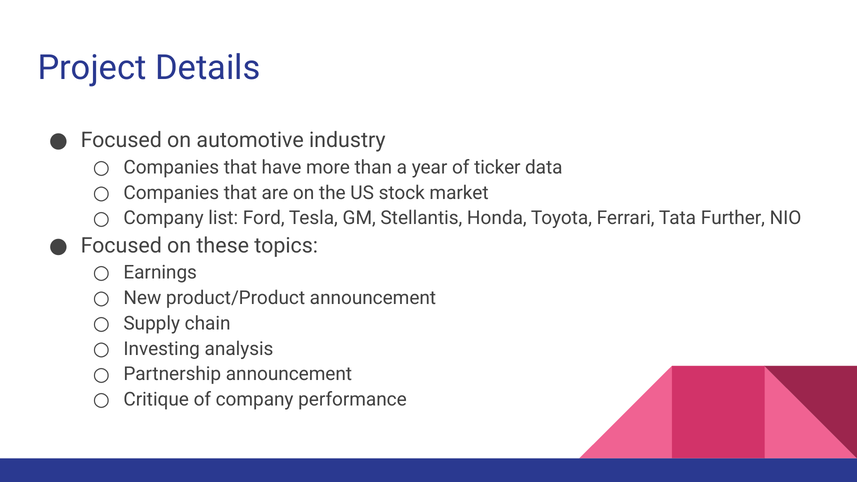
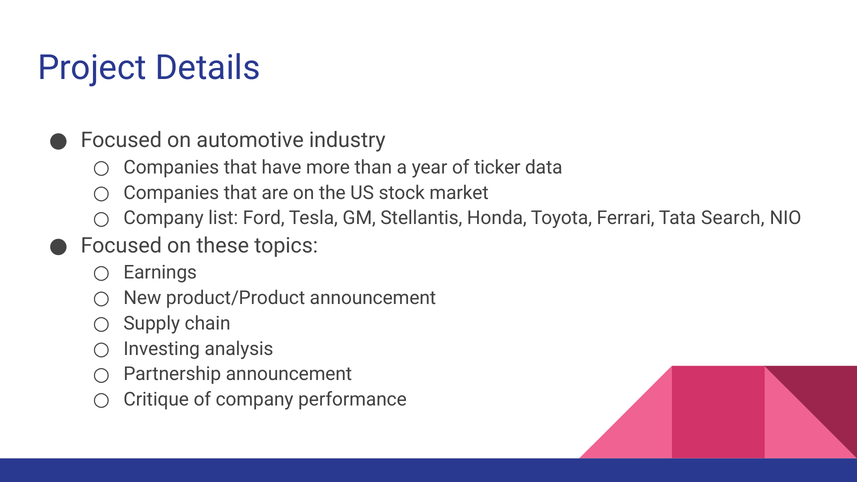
Further: Further -> Search
